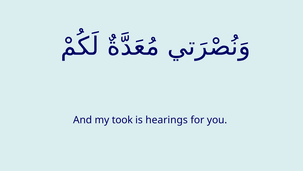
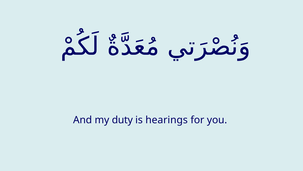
took: took -> duty
